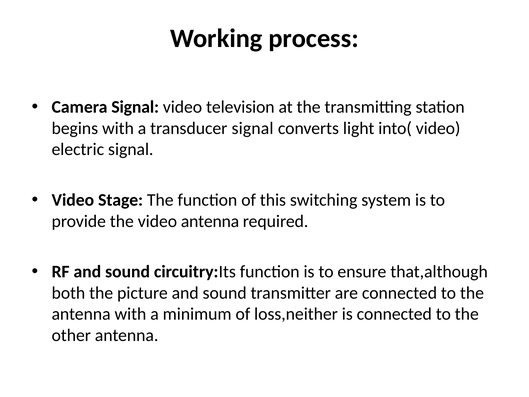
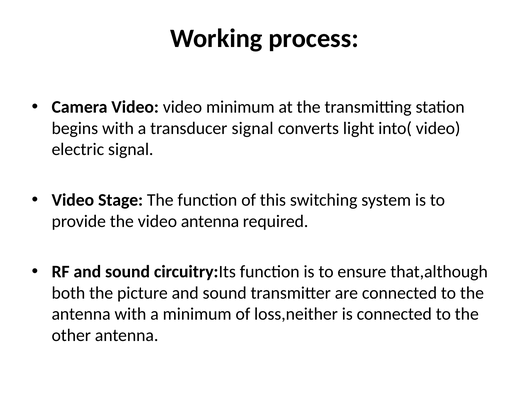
Camera Signal: Signal -> Video
video television: television -> minimum
